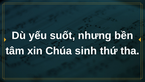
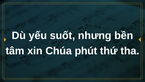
sinh: sinh -> phút
